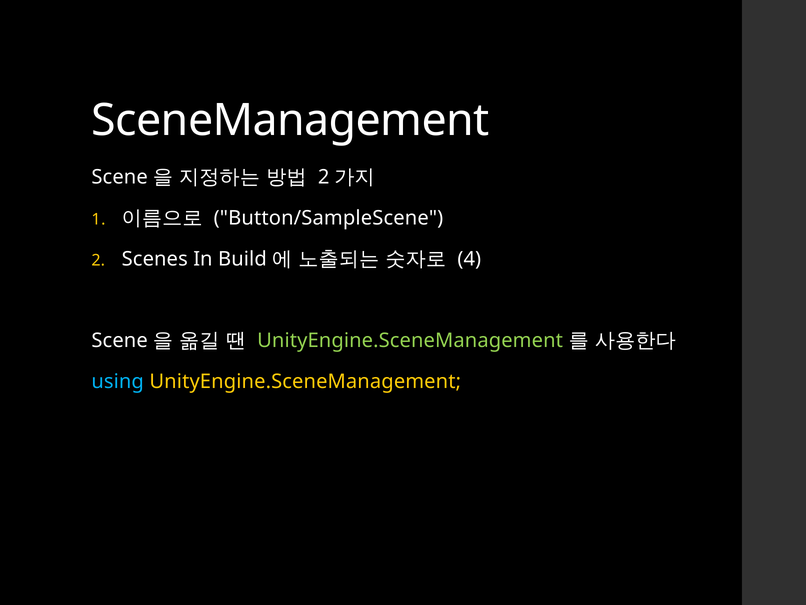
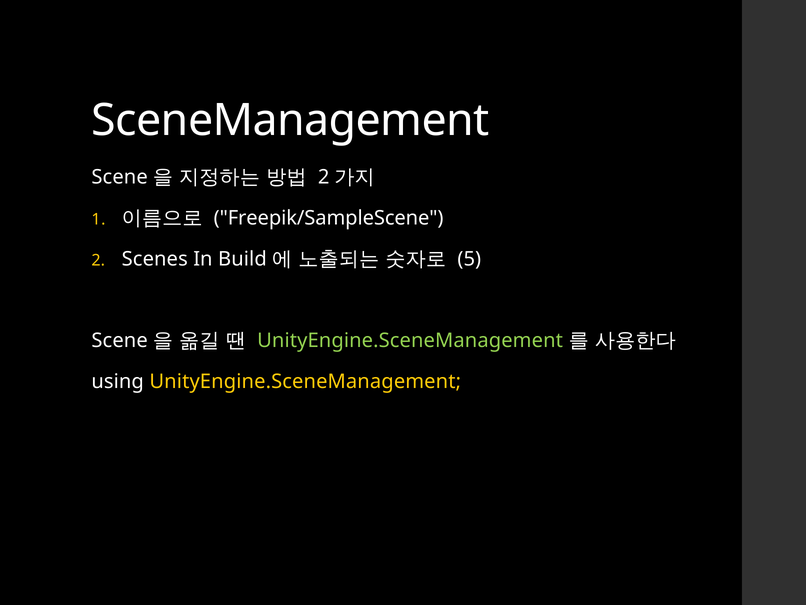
Button/SampleScene: Button/SampleScene -> Freepik/SampleScene
4: 4 -> 5
using colour: light blue -> white
